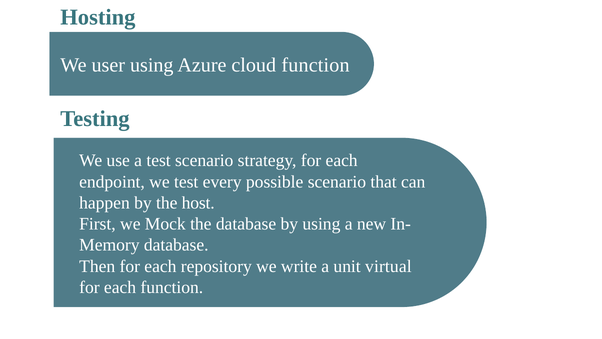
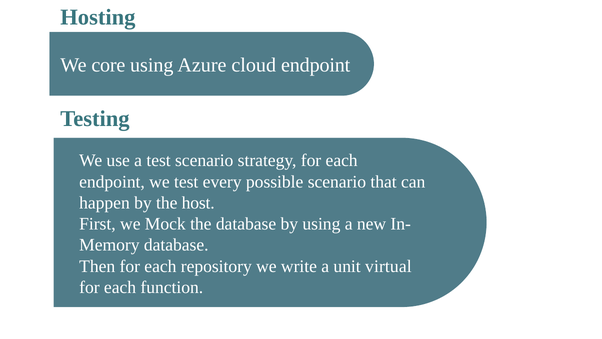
user: user -> core
cloud function: function -> endpoint
